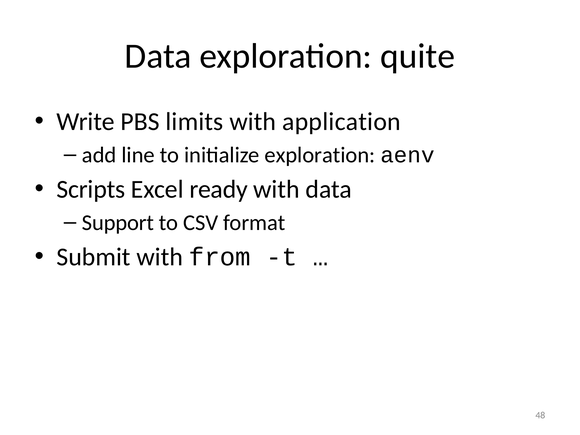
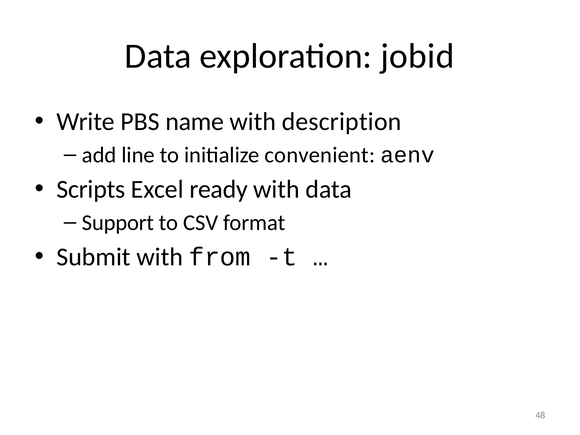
quite: quite -> jobid
limits: limits -> name
application: application -> description
initialize exploration: exploration -> convenient
